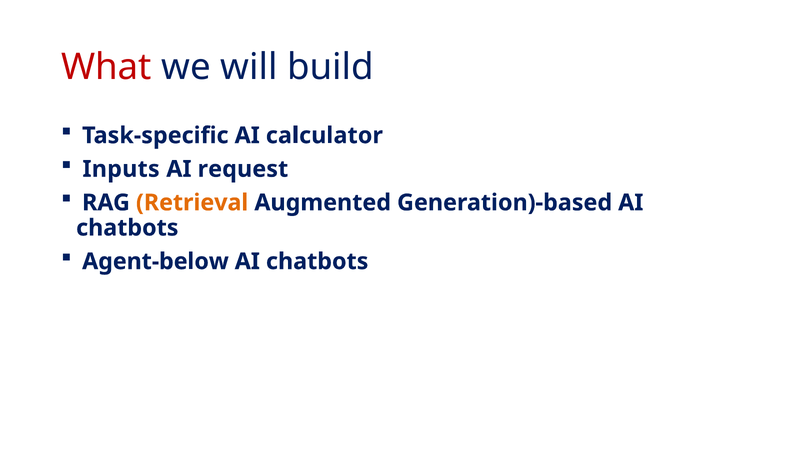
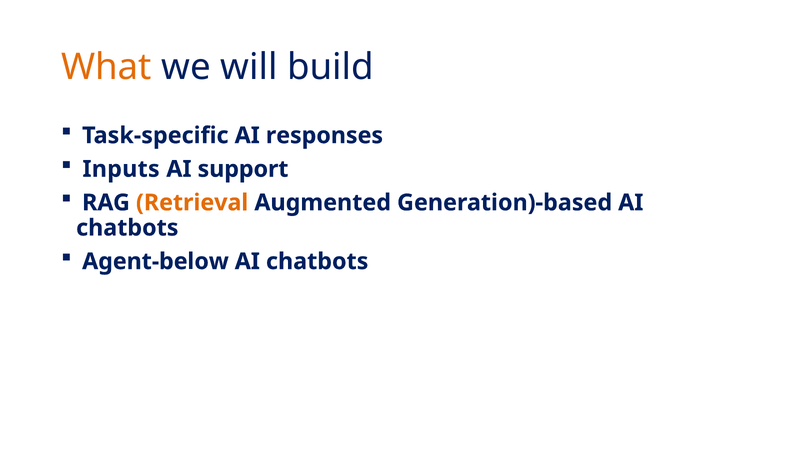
What colour: red -> orange
calculator: calculator -> responses
request: request -> support
